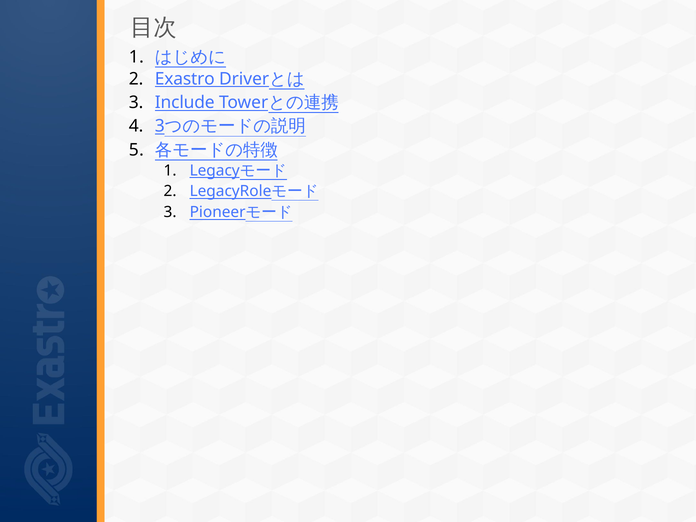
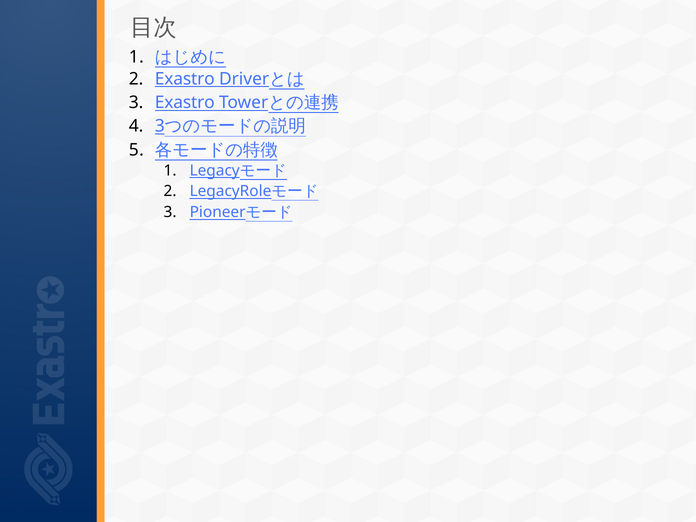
Include at (185, 102): Include -> Exastro
